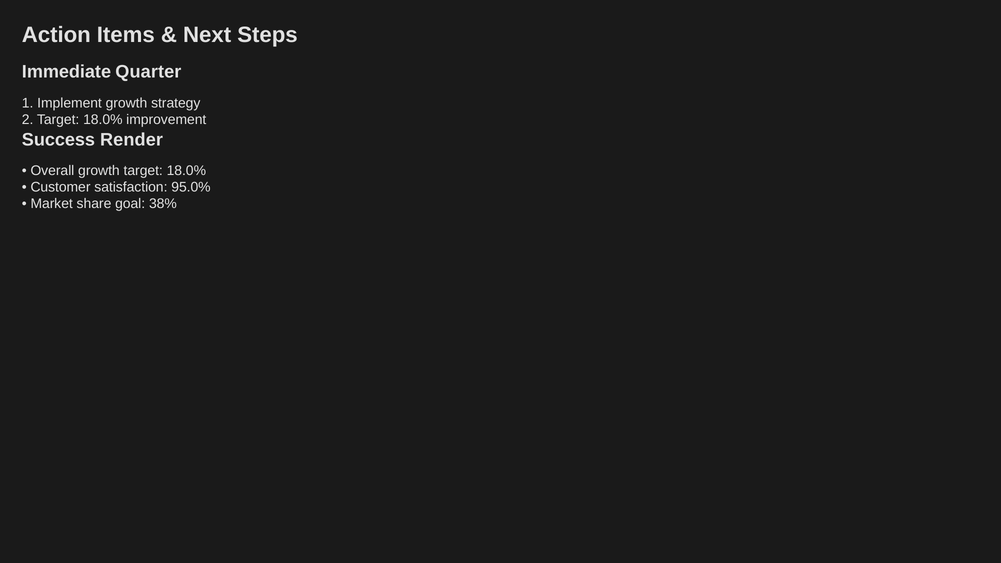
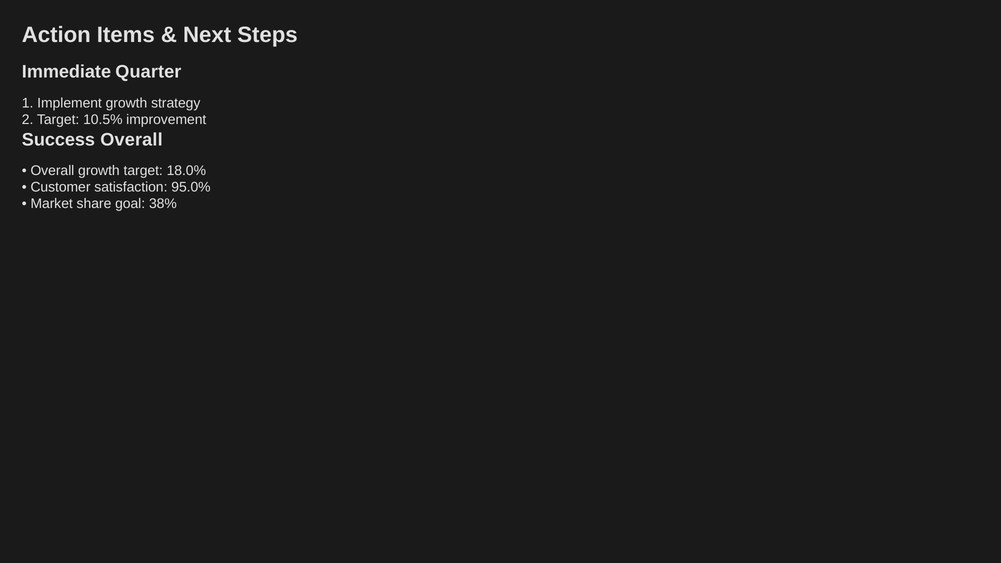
2 Target 18.0%: 18.0% -> 10.5%
Success Render: Render -> Overall
